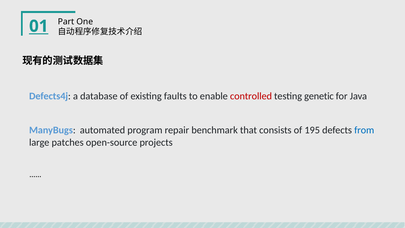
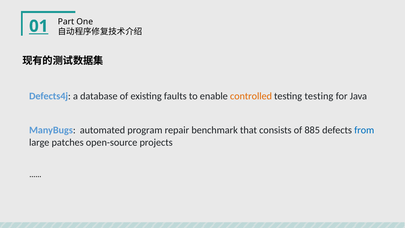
controlled colour: red -> orange
testing genetic: genetic -> testing
195: 195 -> 885
